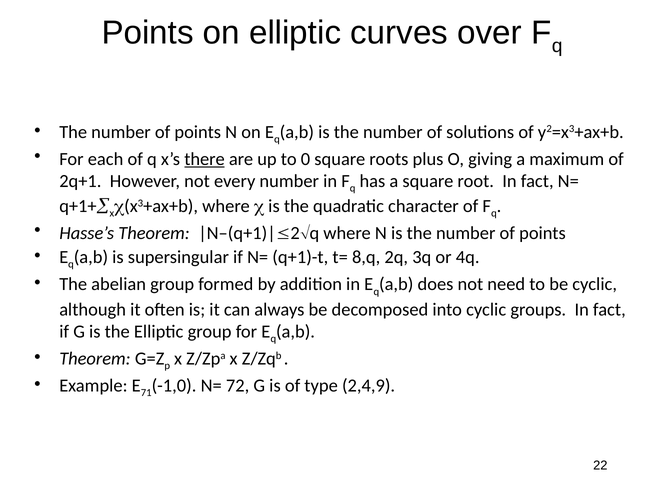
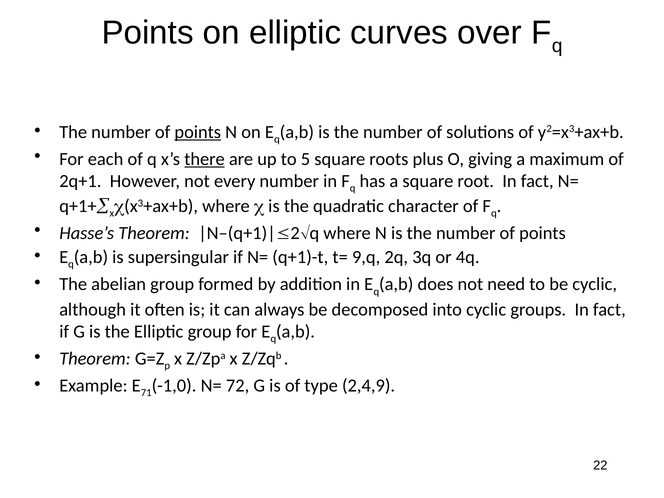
points at (198, 132) underline: none -> present
0: 0 -> 5
8,q: 8,q -> 9,q
